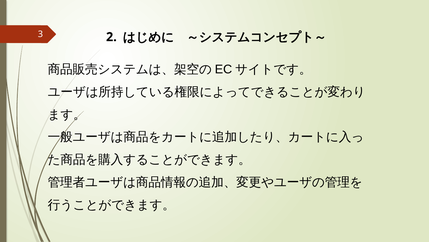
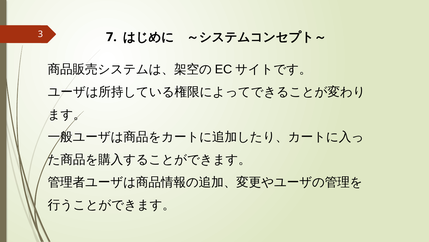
2: 2 -> 7
